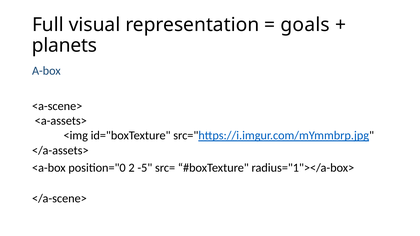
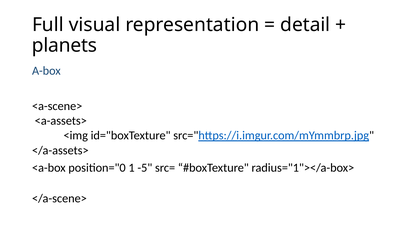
goals: goals -> detail
2: 2 -> 1
